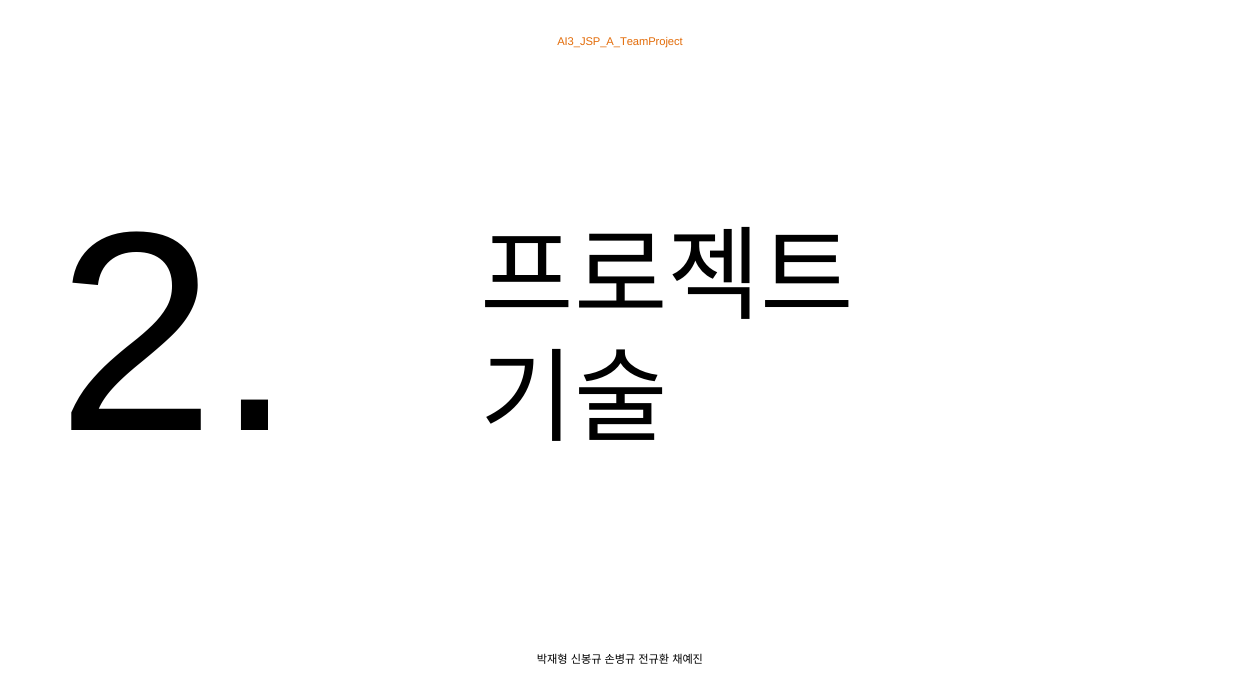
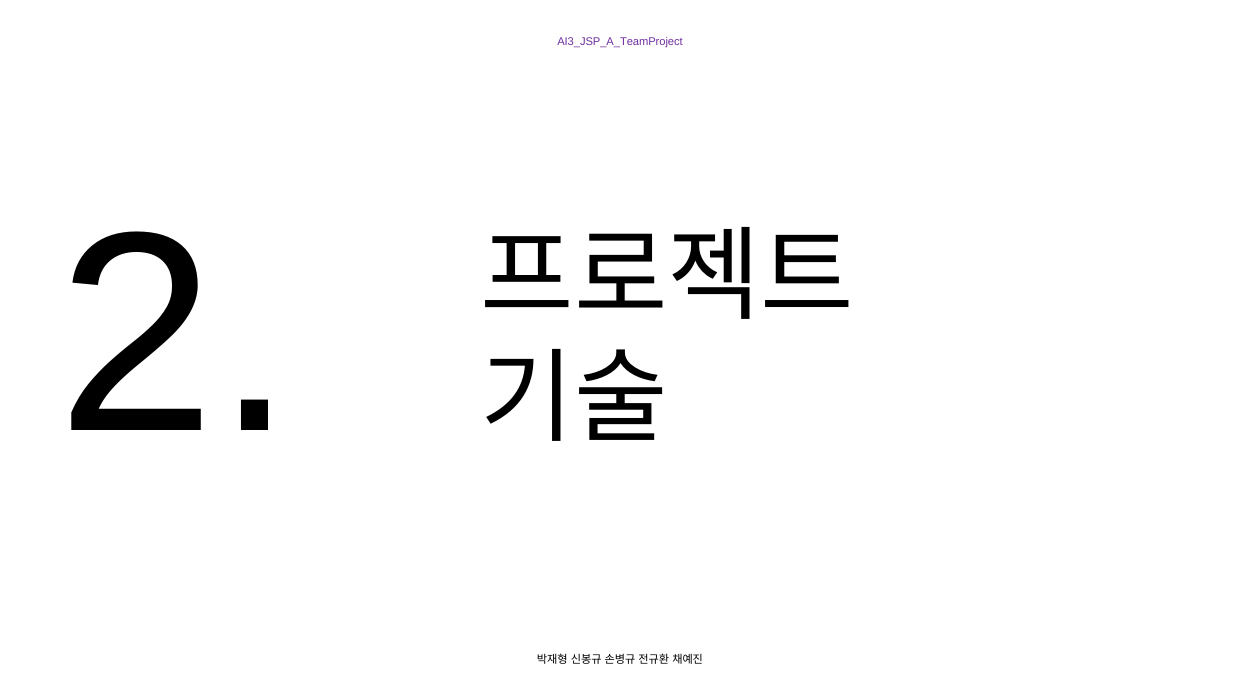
AI3_JSP_A_TeamProject colour: orange -> purple
